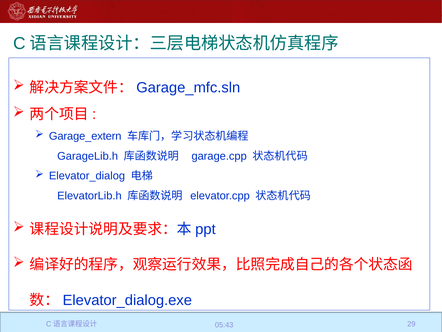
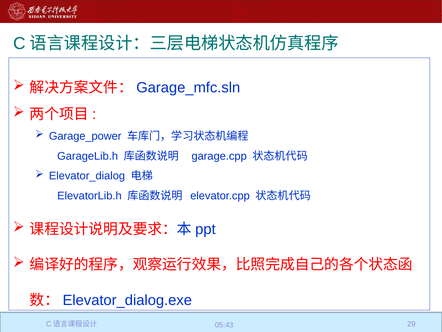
Garage_extern: Garage_extern -> Garage_power
